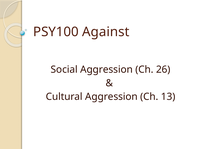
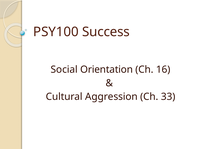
Against: Against -> Success
Social Aggression: Aggression -> Orientation
26: 26 -> 16
13: 13 -> 33
